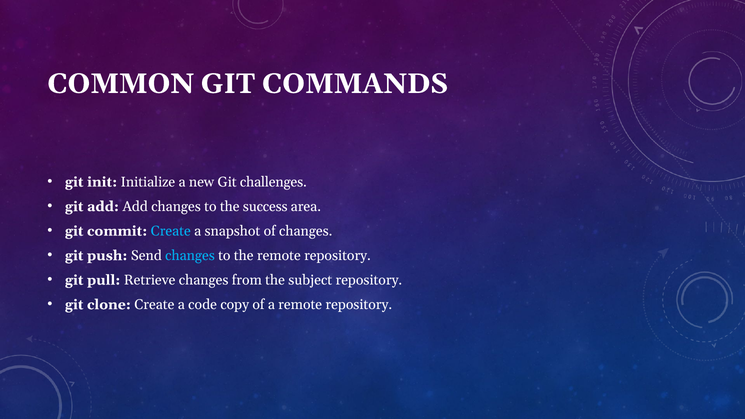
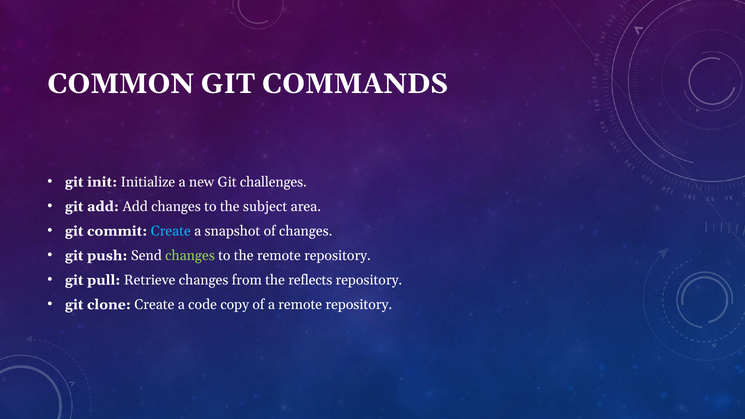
success: success -> subject
changes at (190, 256) colour: light blue -> light green
subject: subject -> reflects
